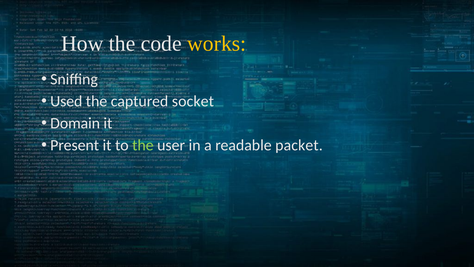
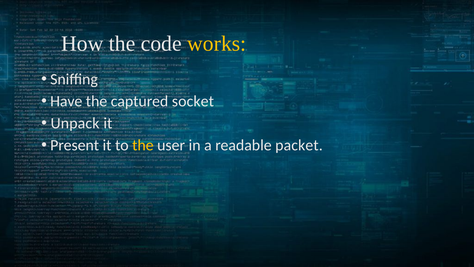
Used: Used -> Have
Domain: Domain -> Unpack
the at (143, 145) colour: light green -> yellow
